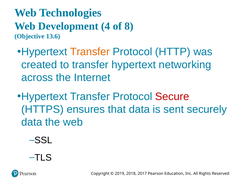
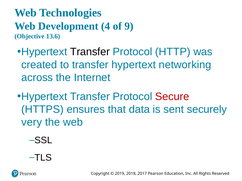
8: 8 -> 9
Transfer at (90, 52) colour: orange -> black
data at (32, 123): data -> very
